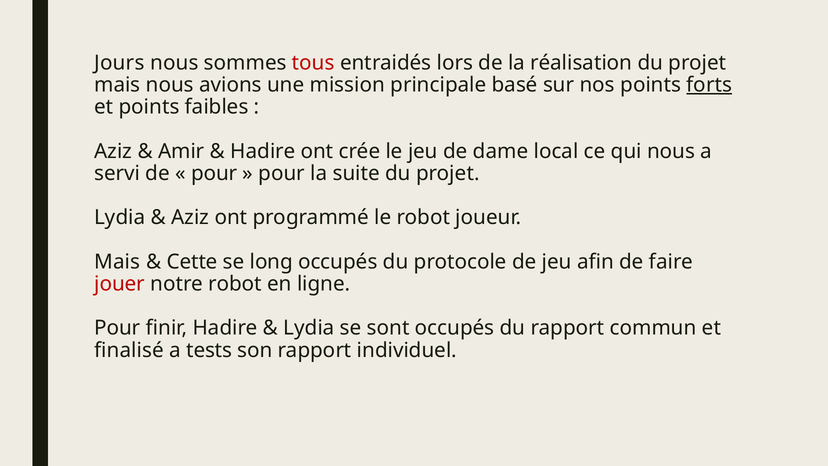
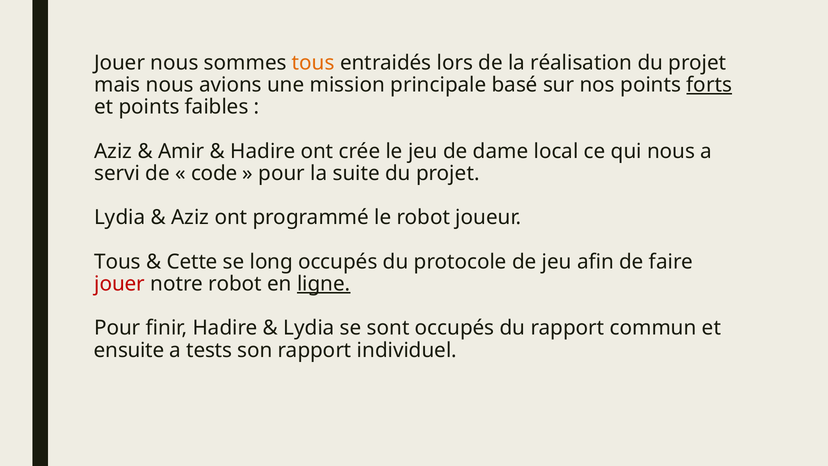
Jours at (120, 63): Jours -> Jouer
tous at (313, 63) colour: red -> orange
pour at (214, 173): pour -> code
Mais at (117, 262): Mais -> Tous
ligne underline: none -> present
finalisé: finalisé -> ensuite
